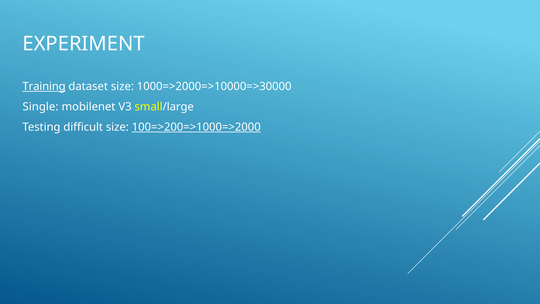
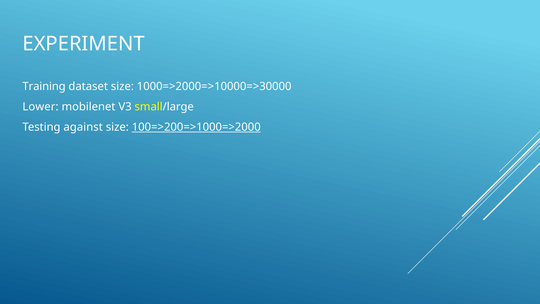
Training underline: present -> none
Single: Single -> Lower
difficult: difficult -> against
